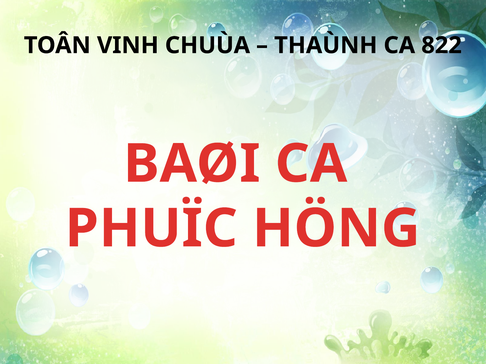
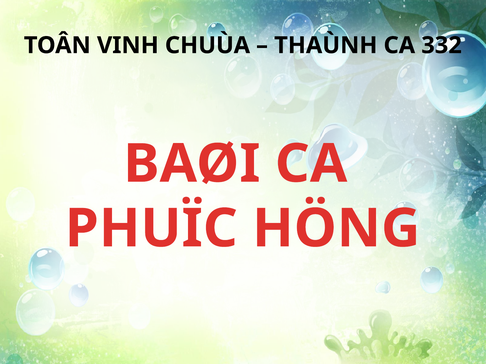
822: 822 -> 332
